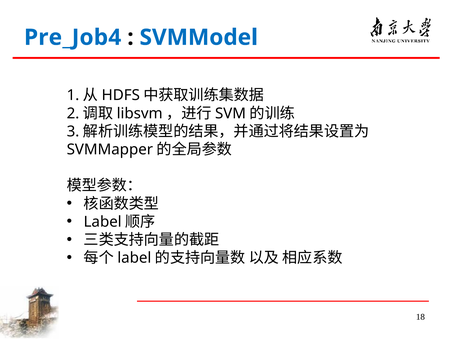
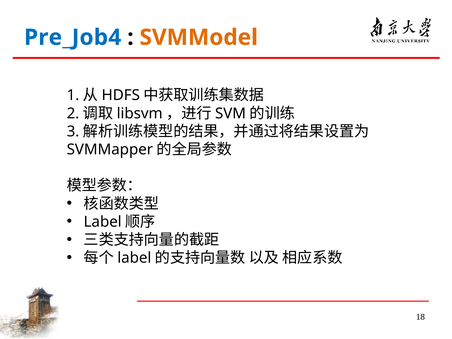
SVMModel colour: blue -> orange
